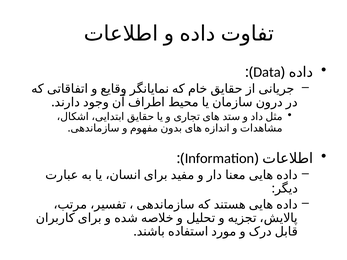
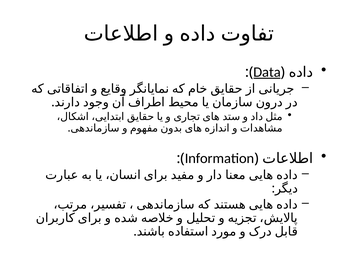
Data underline: none -> present
